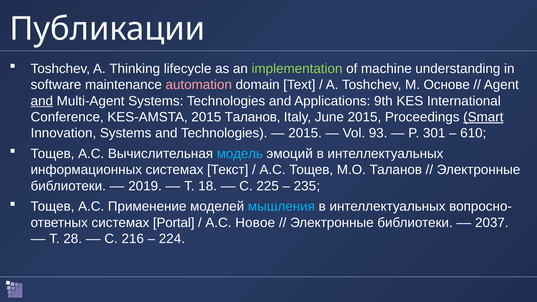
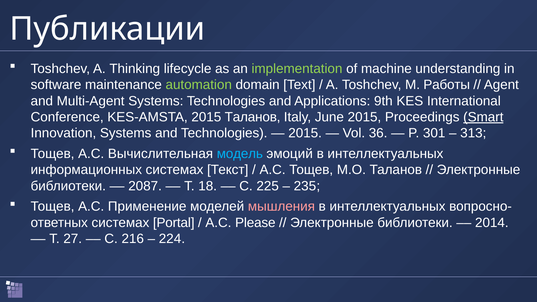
automation colour: pink -> light green
Основе: Основе -> Работы
and at (42, 101) underline: present -> none
93: 93 -> 36
610: 610 -> 313
2019: 2019 -> 2087
мышления colour: light blue -> pink
Новое: Новое -> Please
2037: 2037 -> 2014
28: 28 -> 27
